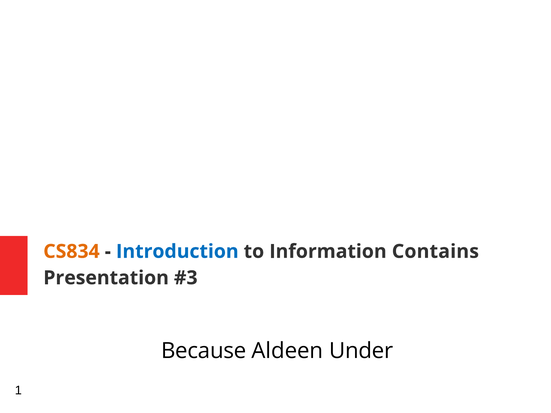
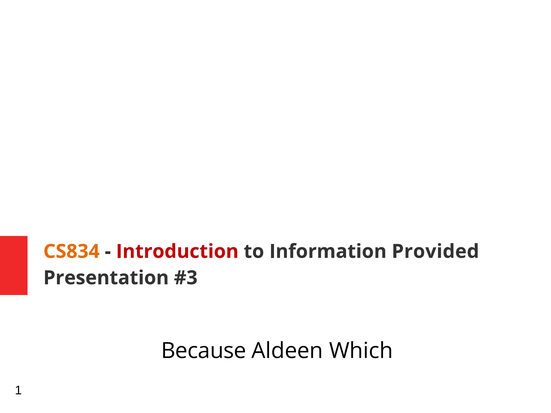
Introduction colour: blue -> red
Contains: Contains -> Provided
Under: Under -> Which
